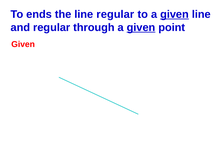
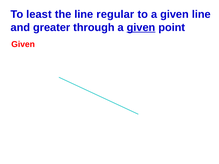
ends: ends -> least
given at (174, 14) underline: present -> none
and regular: regular -> greater
